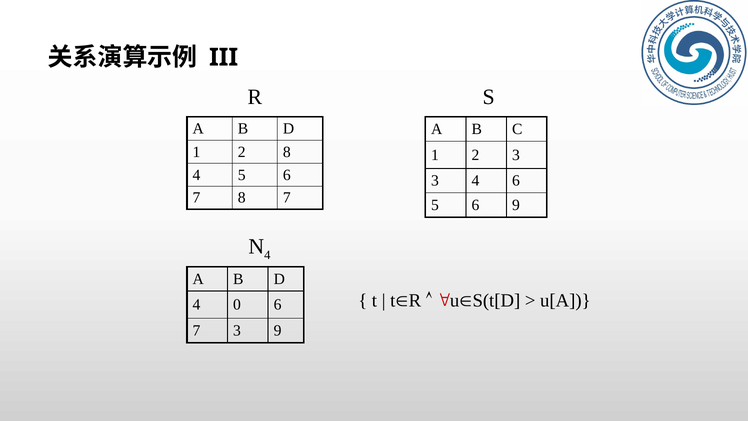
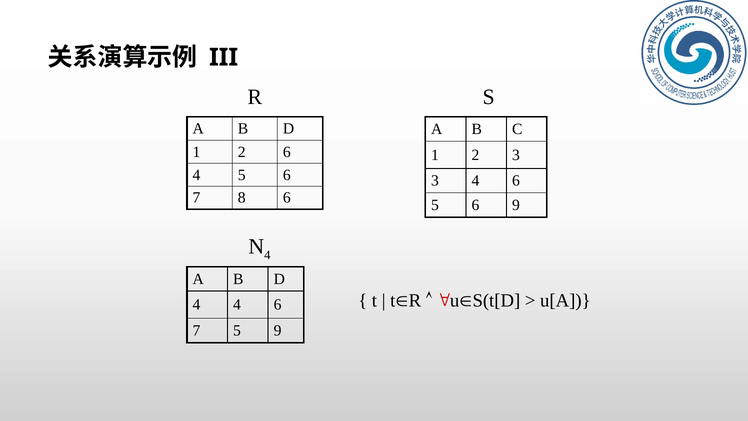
2 8: 8 -> 6
8 7: 7 -> 6
4 0: 0 -> 4
7 3: 3 -> 5
